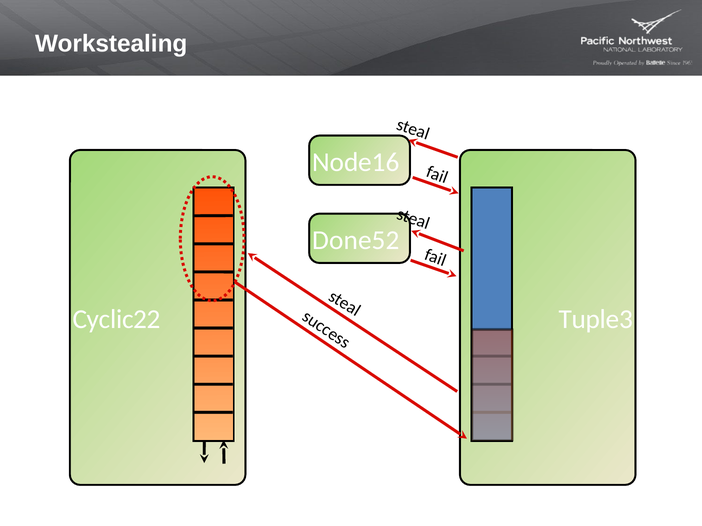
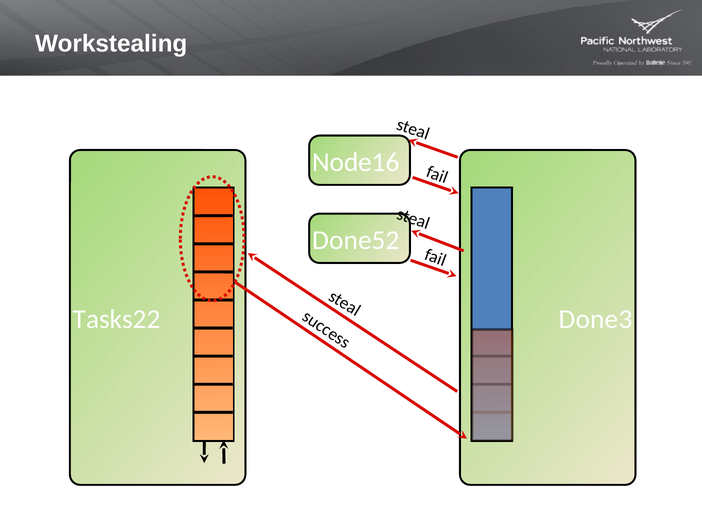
Cyclic22: Cyclic22 -> Tasks22
Tuple3: Tuple3 -> Done3
